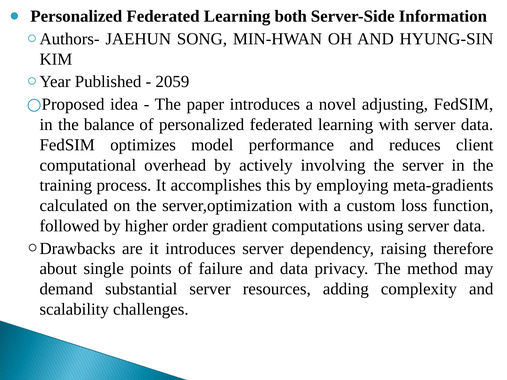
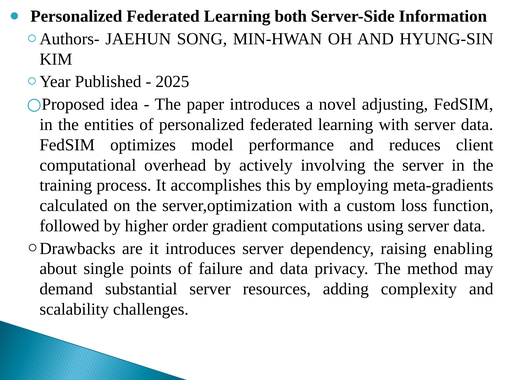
2059: 2059 -> 2025
balance: balance -> entities
therefore: therefore -> enabling
